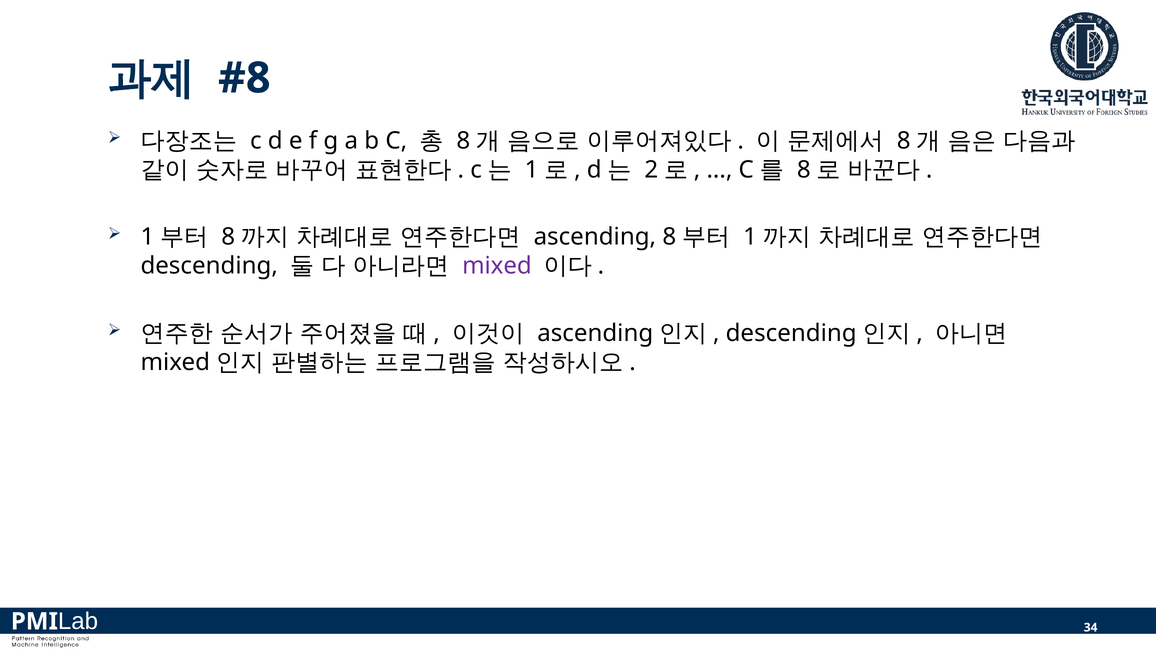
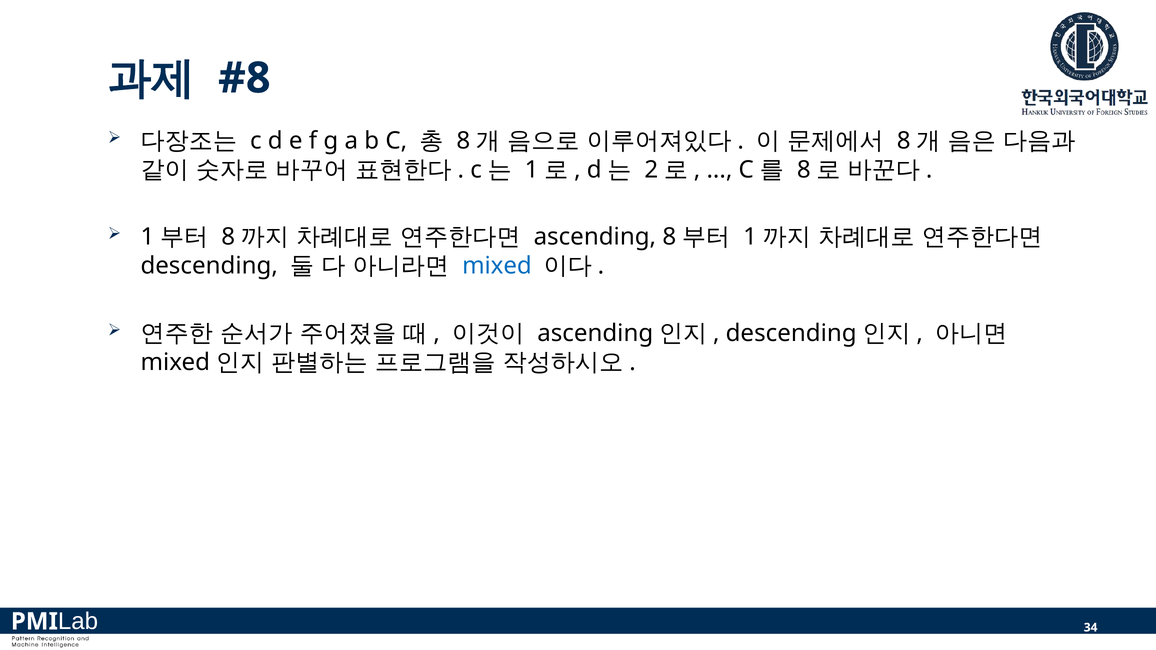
mixed colour: purple -> blue
